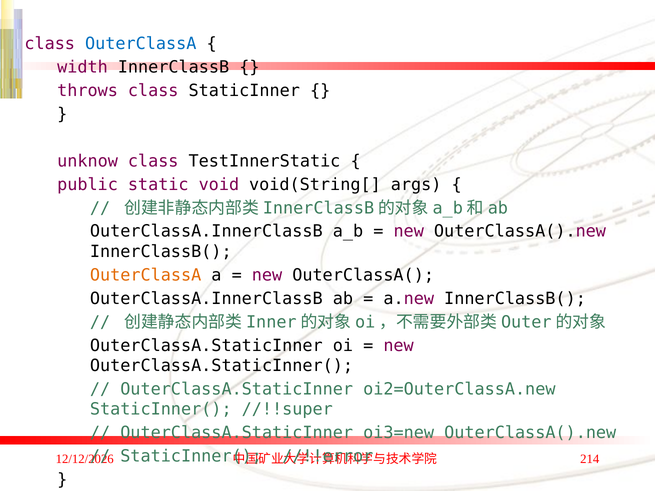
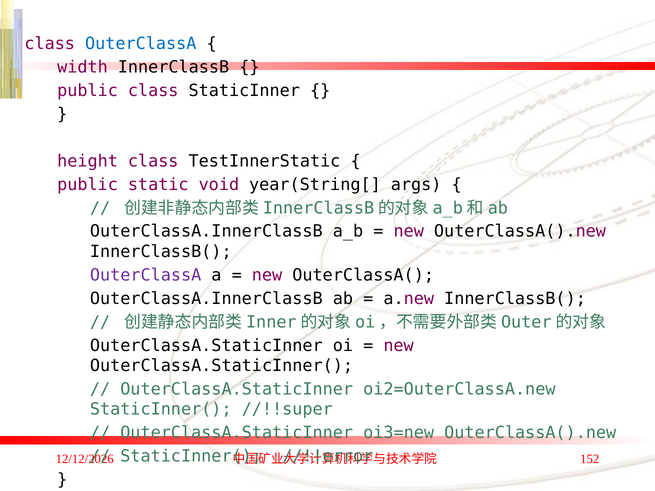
throws at (88, 91): throws -> public
unknow: unknow -> height
void(String[: void(String[ -> year(String[
OuterClassA at (146, 275) colour: orange -> purple
214: 214 -> 152
